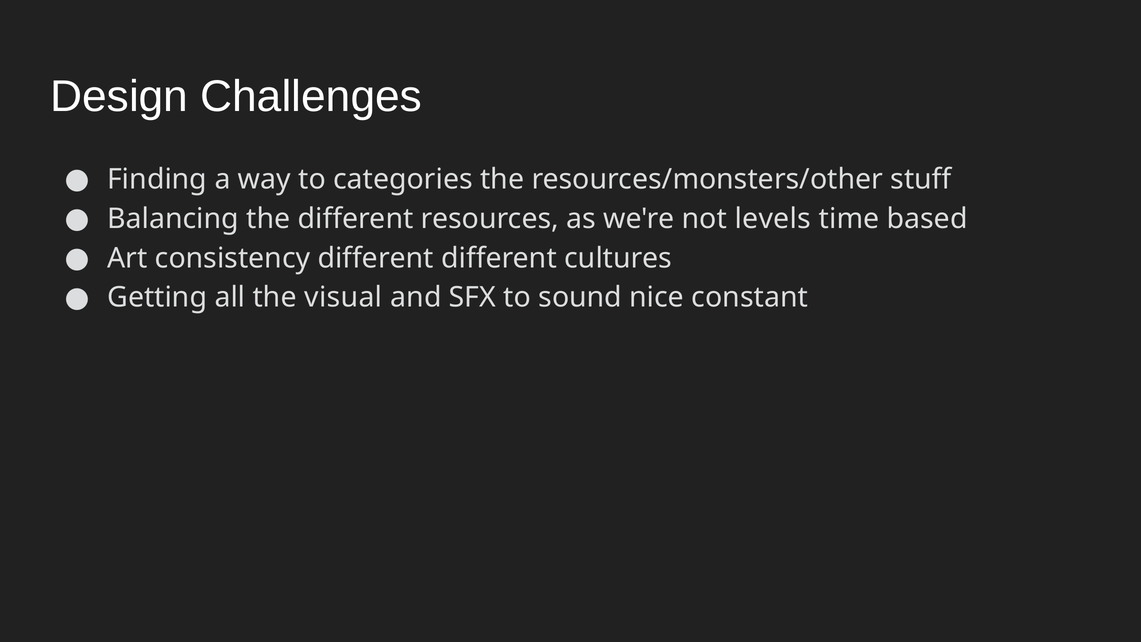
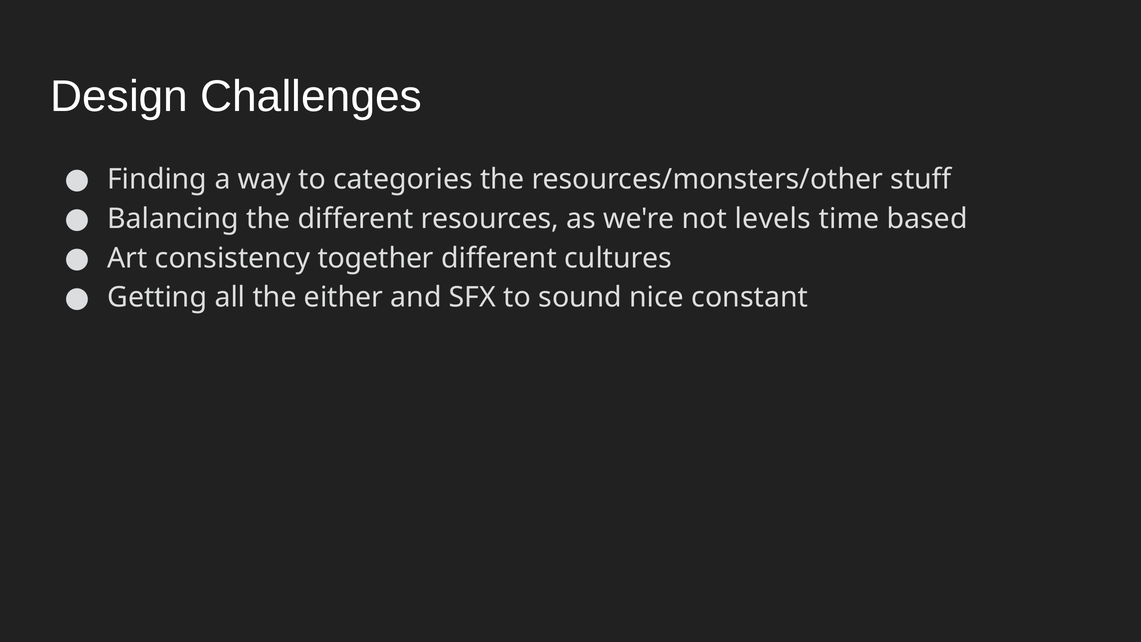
consistency different: different -> together
visual: visual -> either
